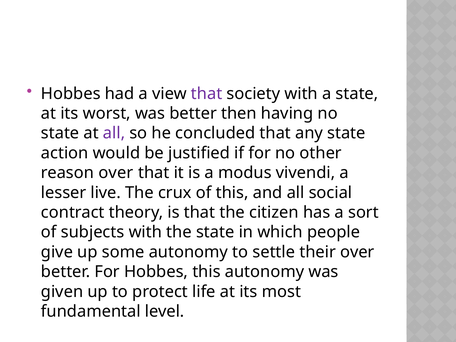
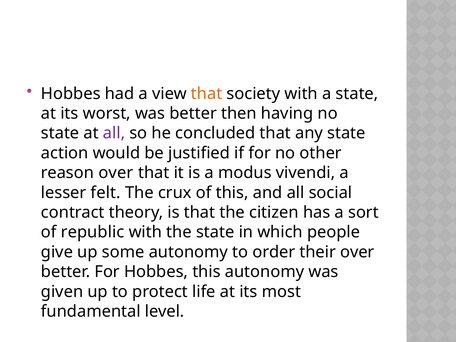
that at (207, 94) colour: purple -> orange
live: live -> felt
subjects: subjects -> republic
settle: settle -> order
